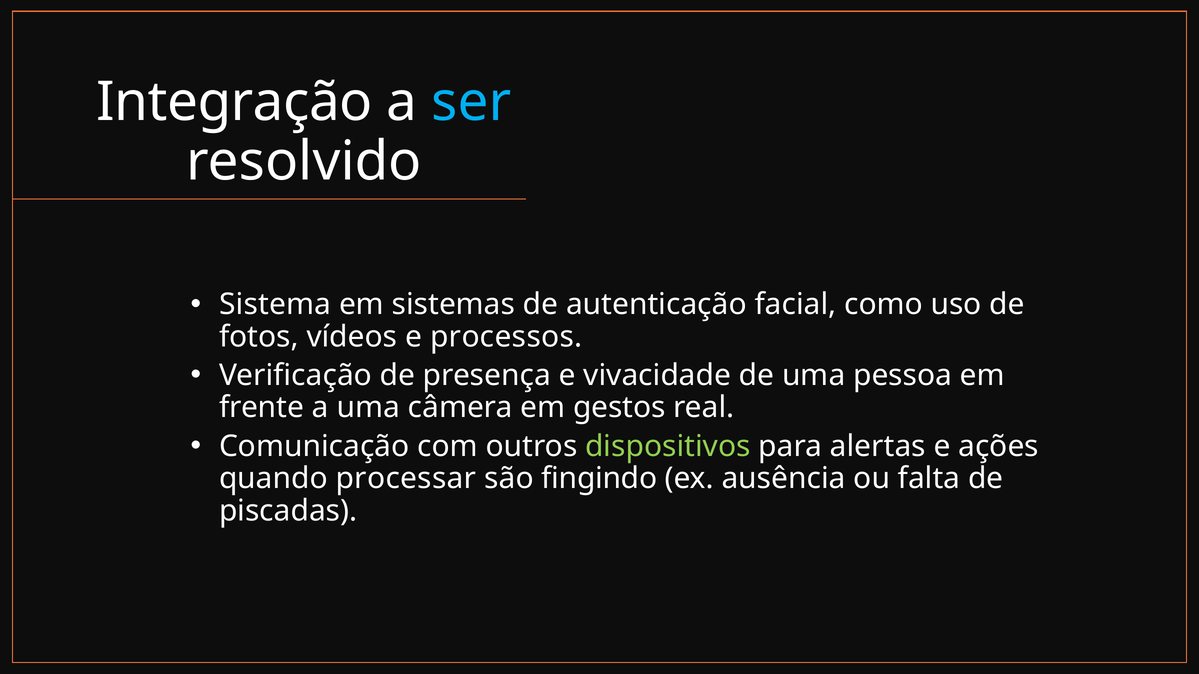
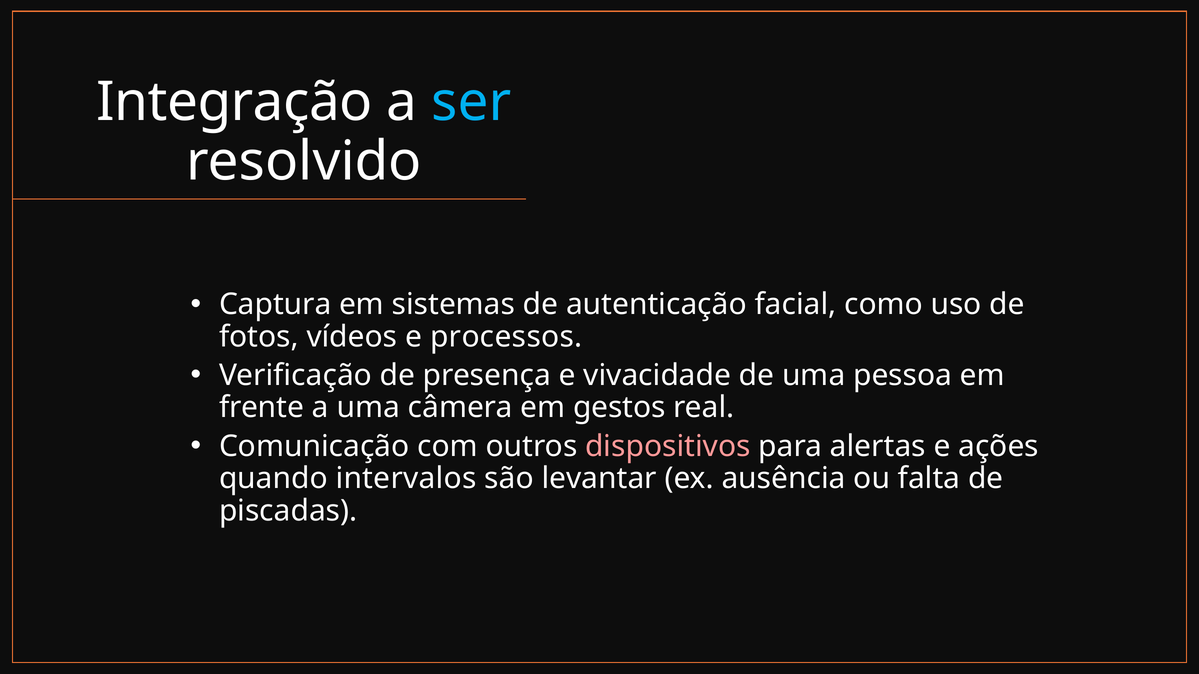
Sistema: Sistema -> Captura
dispositivos colour: light green -> pink
processar: processar -> intervalos
fingindo: fingindo -> levantar
